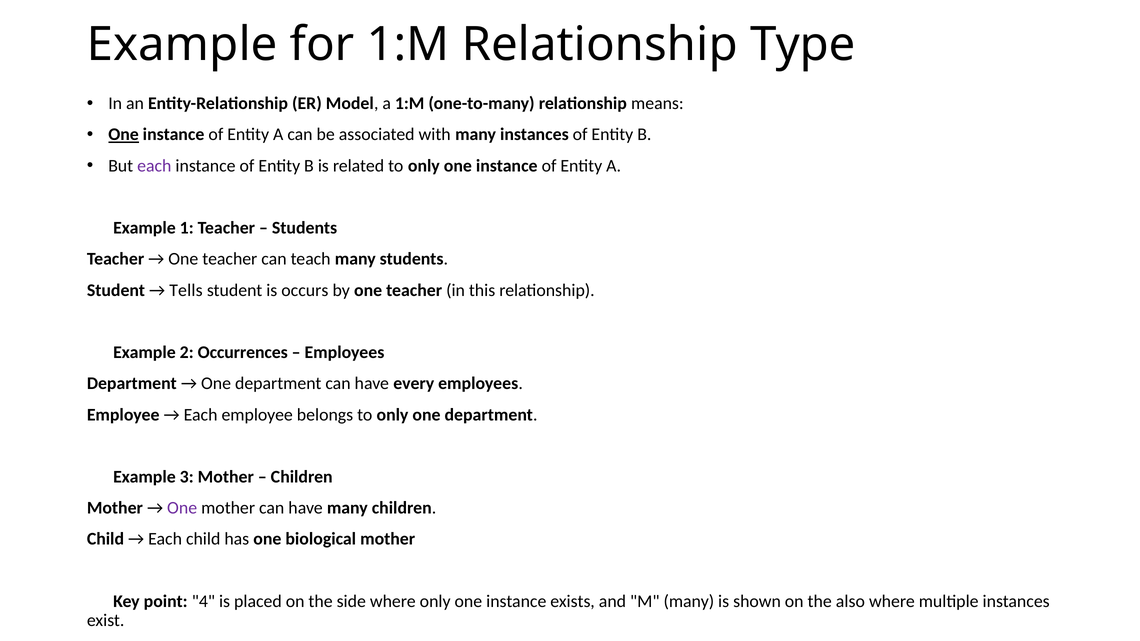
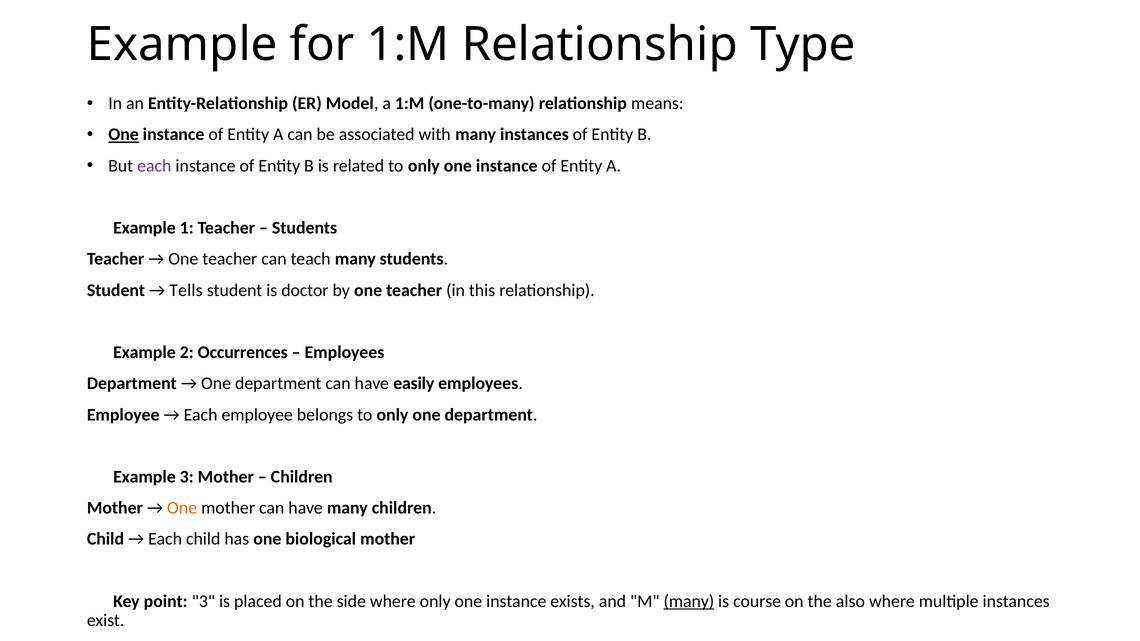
occurs: occurs -> doctor
every: every -> easily
One at (182, 508) colour: purple -> orange
point 4: 4 -> 3
many at (689, 602) underline: none -> present
shown: shown -> course
